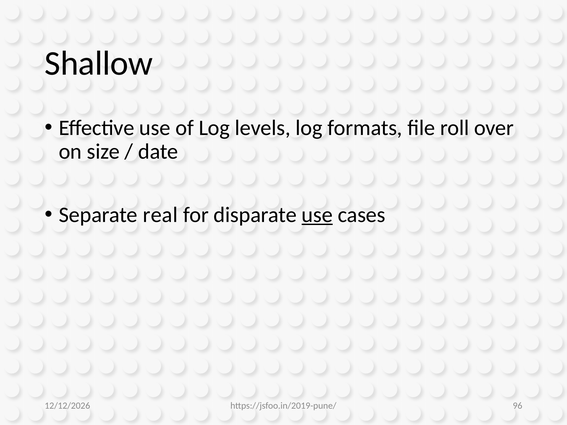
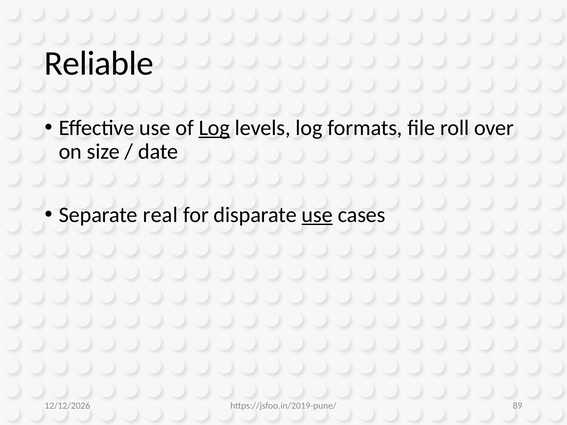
Shallow: Shallow -> Reliable
Log at (214, 128) underline: none -> present
96: 96 -> 89
